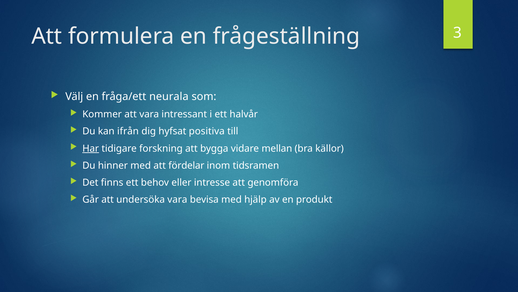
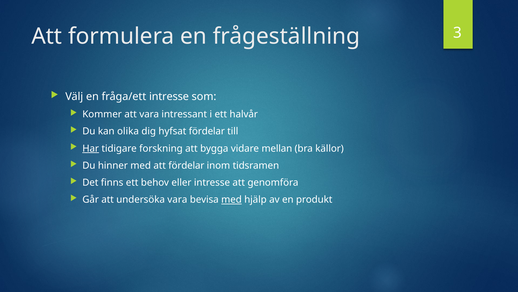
fråga/ett neurala: neurala -> intresse
ifrån: ifrån -> olika
hyfsat positiva: positiva -> fördelar
med at (231, 199) underline: none -> present
